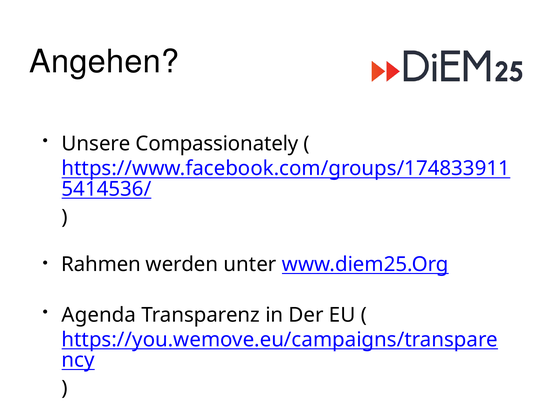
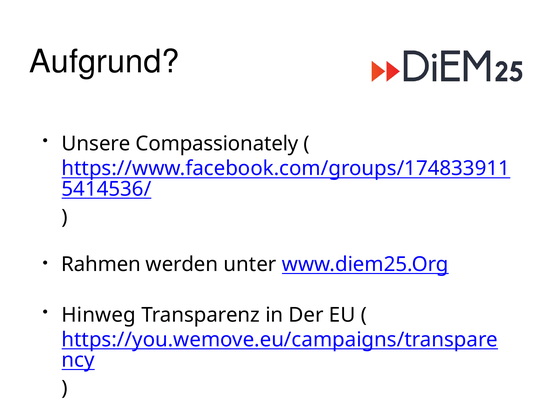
Angehen: Angehen -> Aufgrund
Agenda: Agenda -> Hinweg
